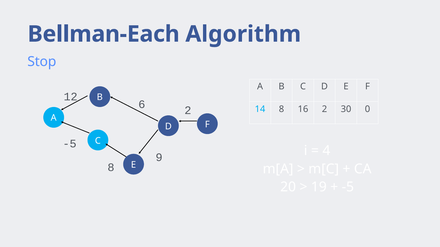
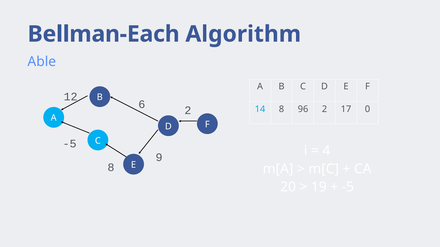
Stop: Stop -> Able
16: 16 -> 96
30: 30 -> 17
